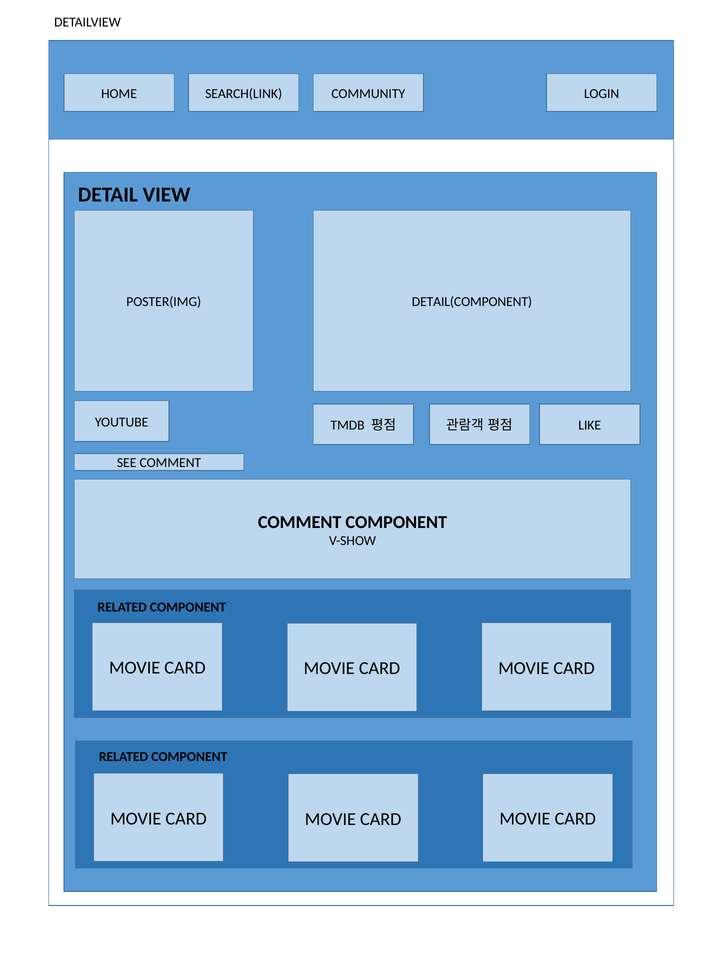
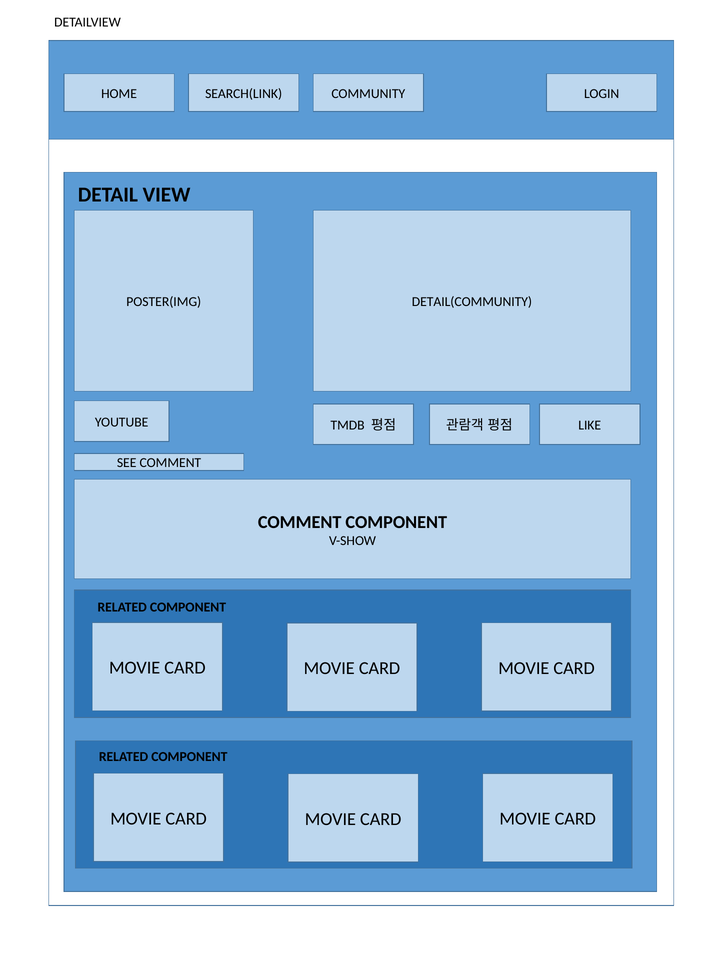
DETAIL(COMPONENT: DETAIL(COMPONENT -> DETAIL(COMMUNITY
